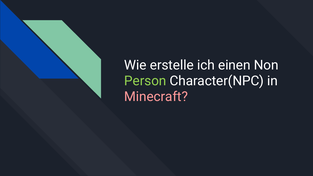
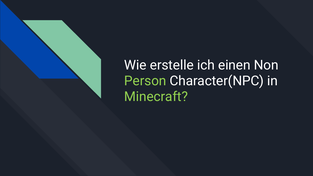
Minecraft colour: pink -> light green
